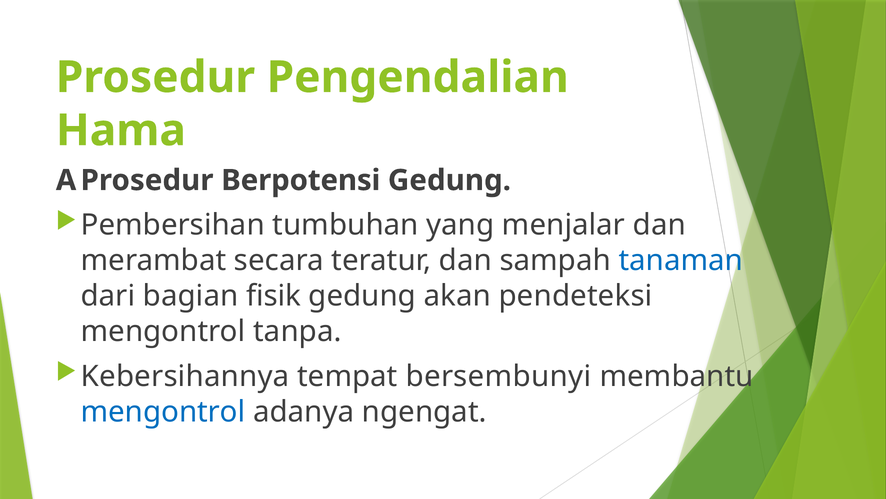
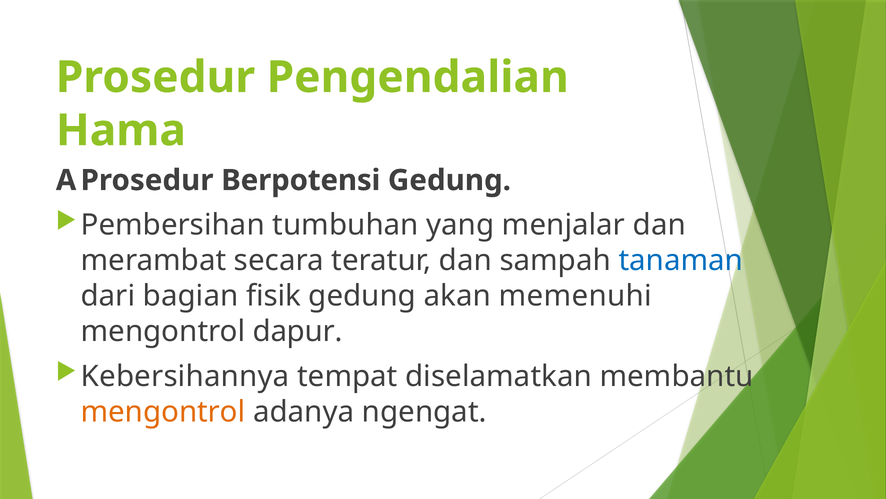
pendeteksi: pendeteksi -> memenuhi
tanpa: tanpa -> dapur
bersembunyi: bersembunyi -> diselamatkan
mengontrol at (163, 411) colour: blue -> orange
